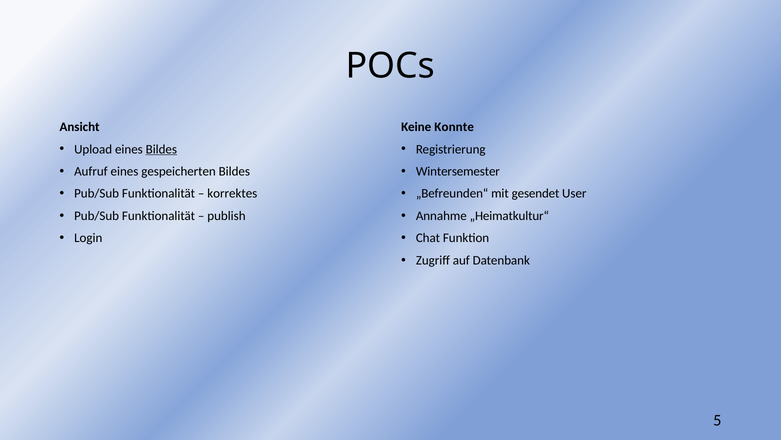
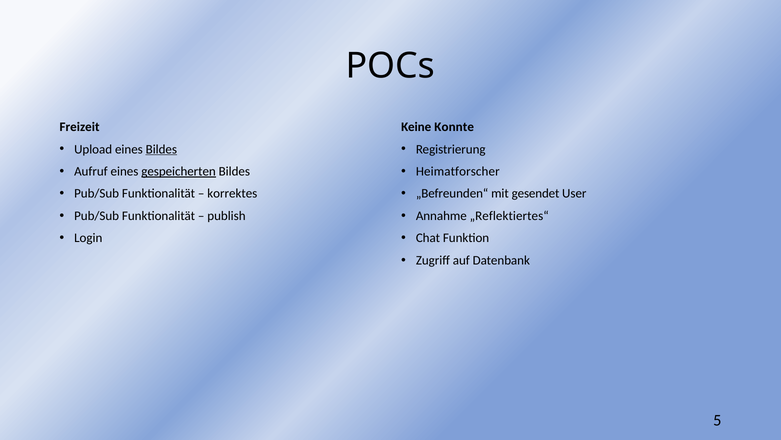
Ansicht: Ansicht -> Freizeit
gespeicherten underline: none -> present
Wintersemester: Wintersemester -> Heimatforscher
„Heimatkultur“: „Heimatkultur“ -> „Reflektiertes“
